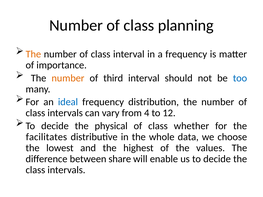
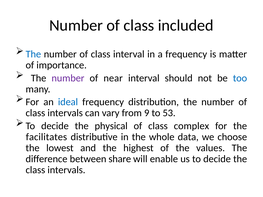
planning: planning -> included
The at (33, 54) colour: orange -> blue
number at (68, 78) colour: orange -> purple
third: third -> near
4: 4 -> 9
12: 12 -> 53
whether: whether -> complex
